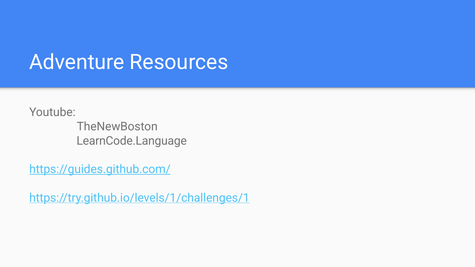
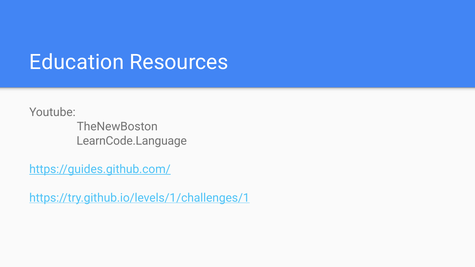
Adventure: Adventure -> Education
